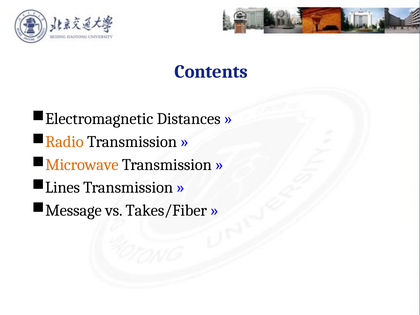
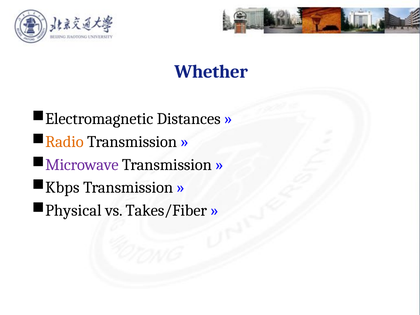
Contents: Contents -> Whether
Microwave colour: orange -> purple
Lines: Lines -> Kbps
Message: Message -> Physical
